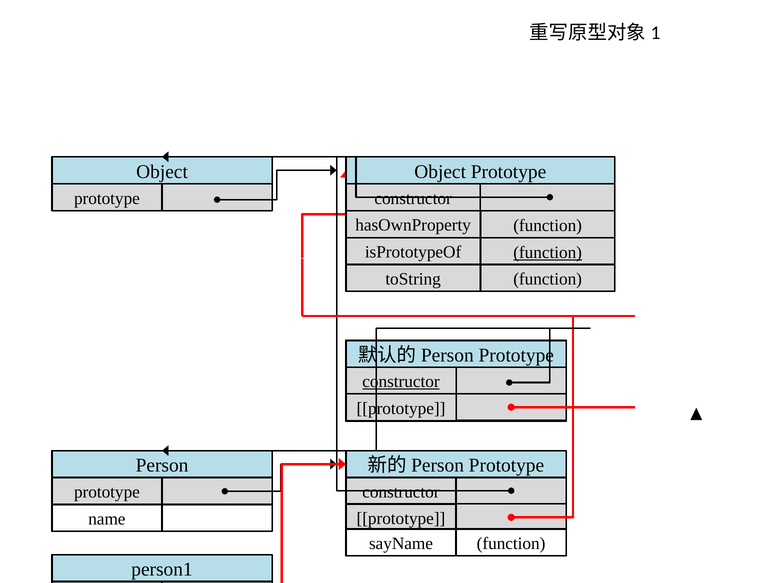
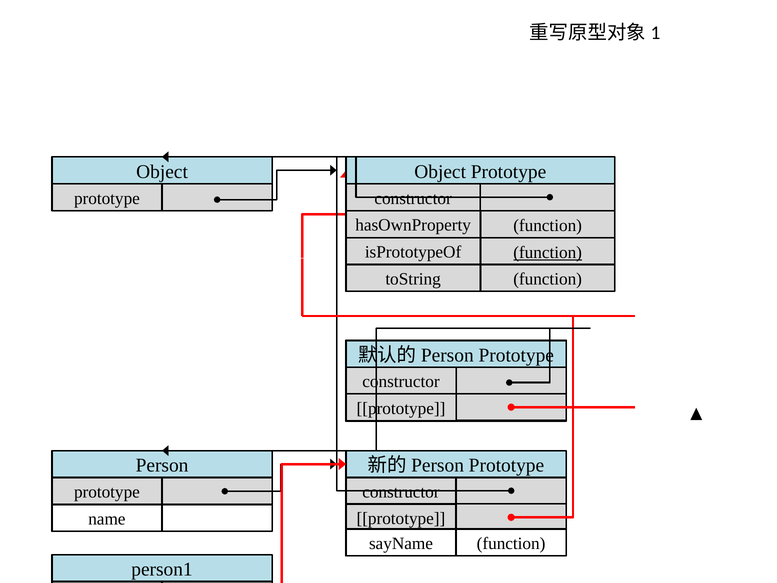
constructor at (401, 382) underline: present -> none
